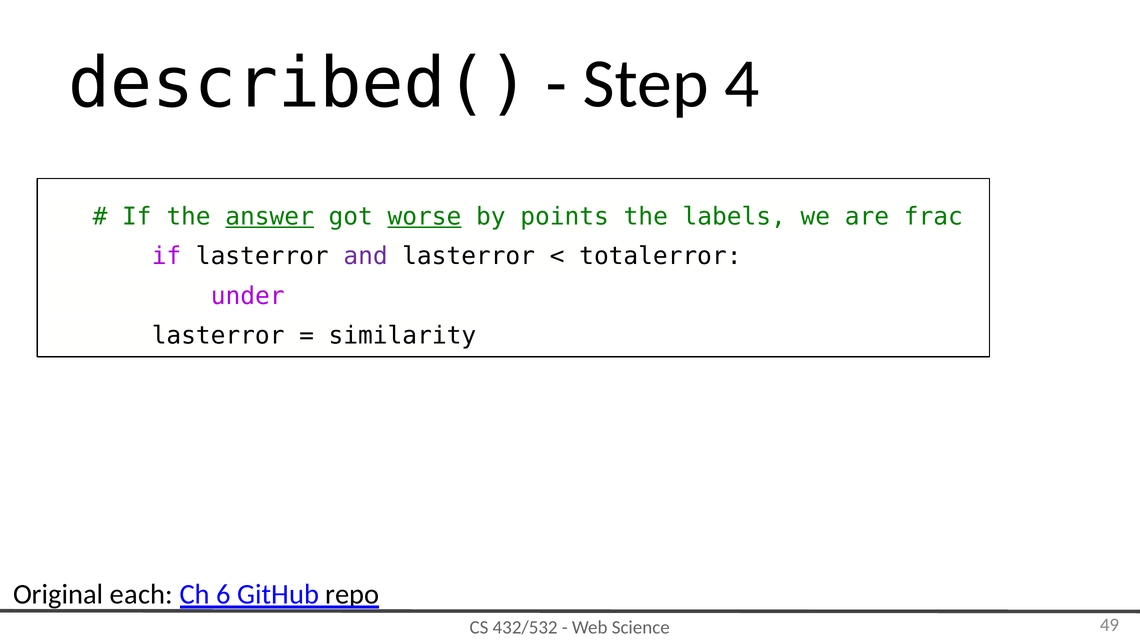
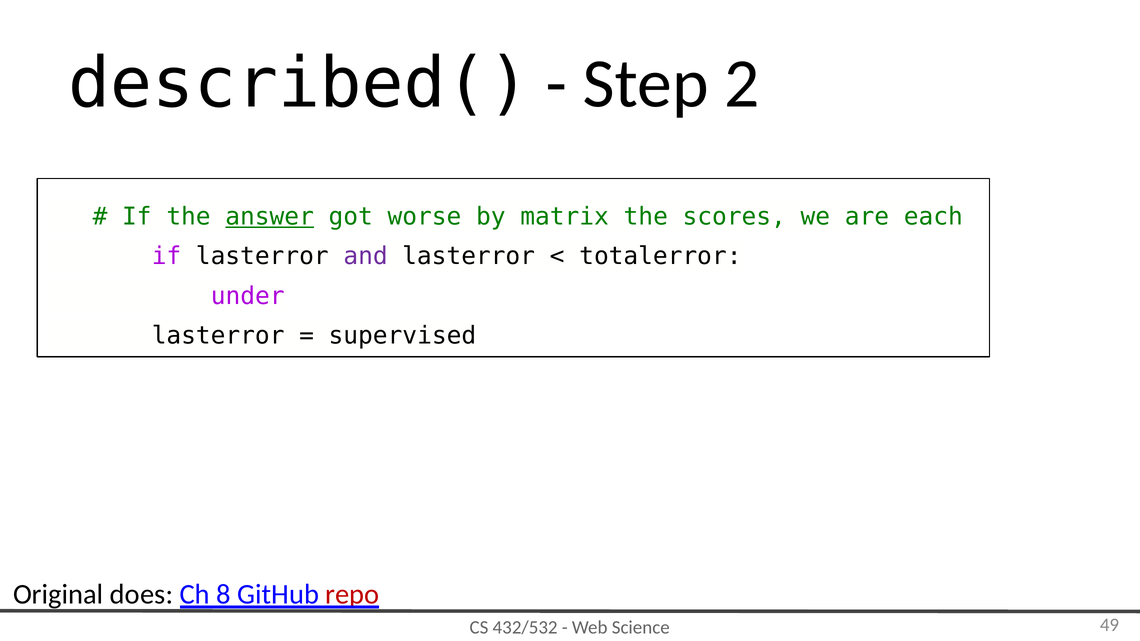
4: 4 -> 2
worse underline: present -> none
points: points -> matrix
labels: labels -> scores
frac: frac -> each
similarity: similarity -> supervised
each: each -> does
6: 6 -> 8
repo colour: black -> red
